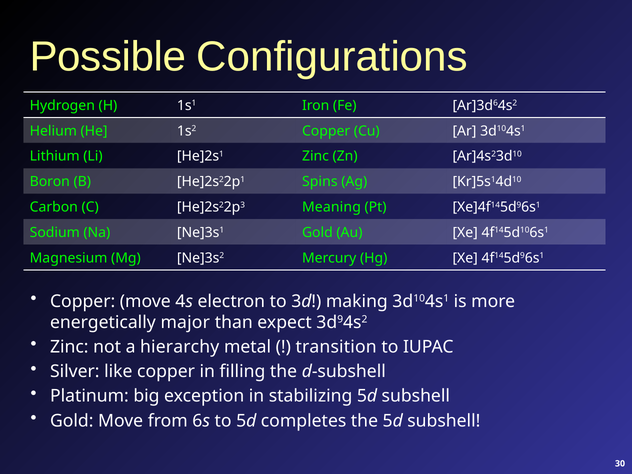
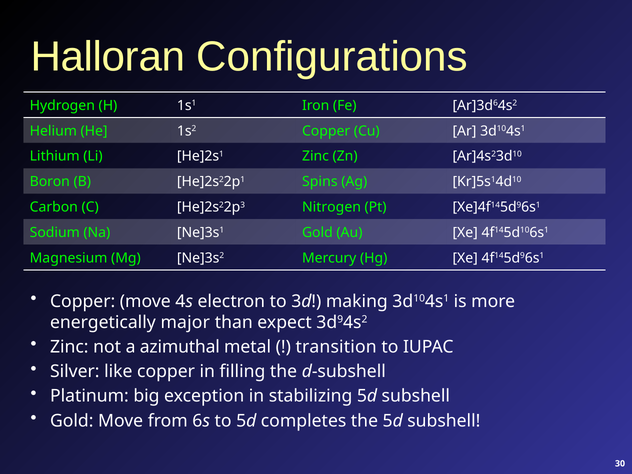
Possible: Possible -> Halloran
Meaning: Meaning -> Nitrogen
hierarchy: hierarchy -> azimuthal
